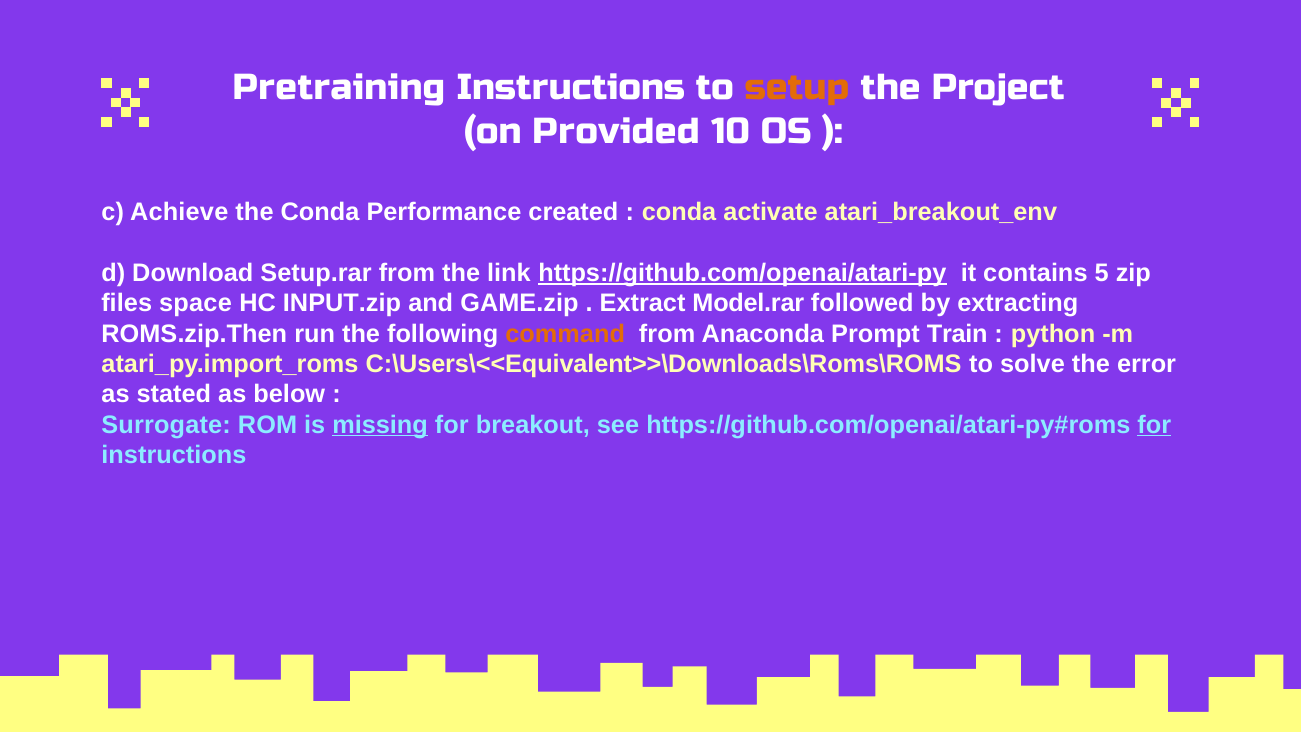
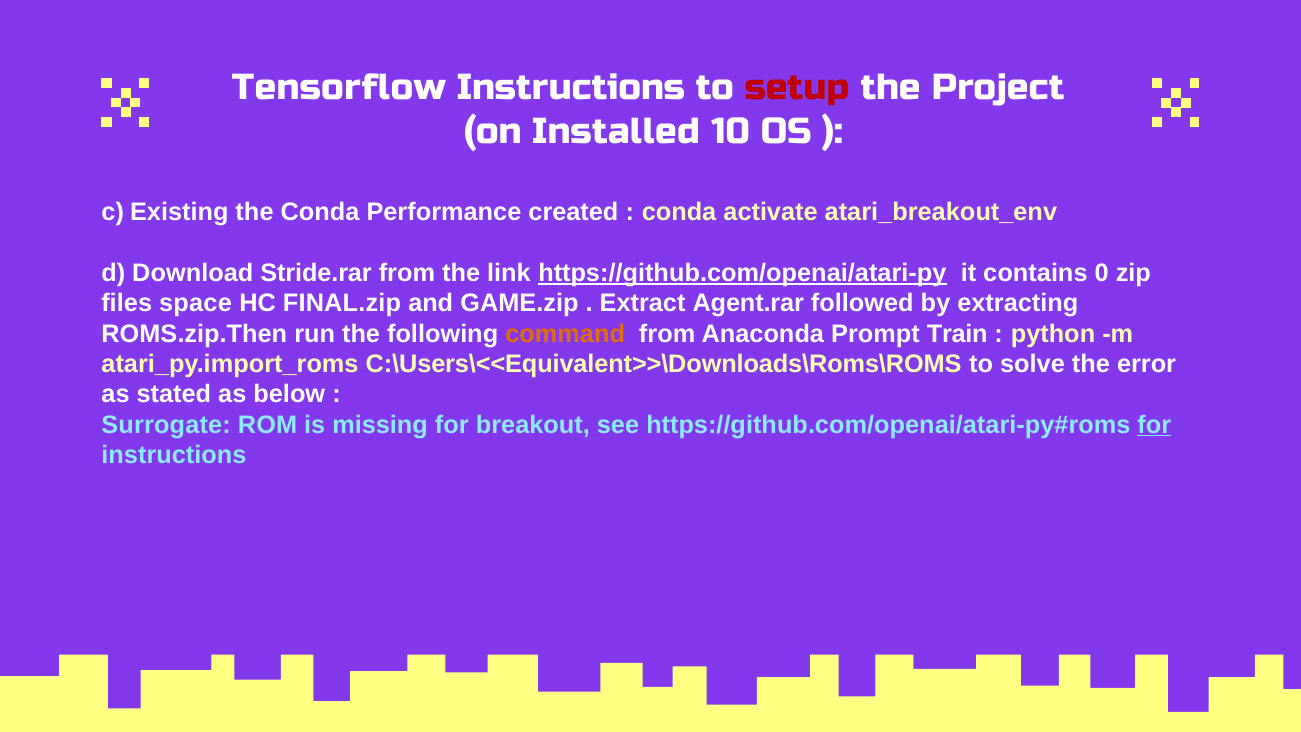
Pretraining: Pretraining -> Tensorflow
setup colour: orange -> red
Provided: Provided -> Installed
Achieve: Achieve -> Existing
Setup.rar: Setup.rar -> Stride.rar
5: 5 -> 0
INPUT.zip: INPUT.zip -> FINAL.zip
Model.rar: Model.rar -> Agent.rar
missing underline: present -> none
